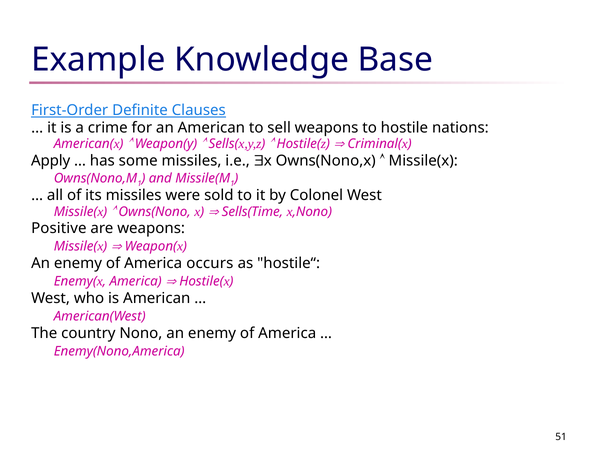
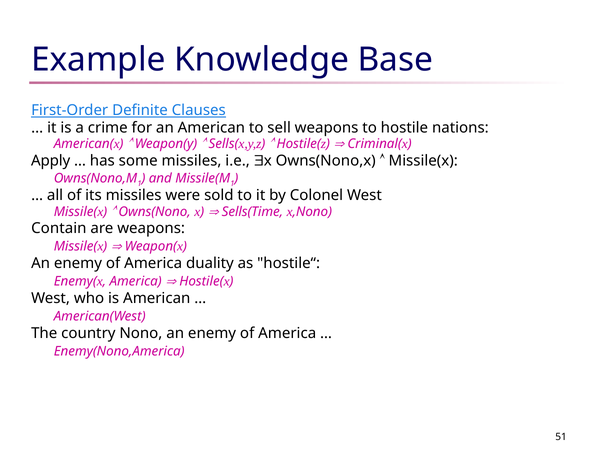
Positive: Positive -> Contain
occurs: occurs -> duality
